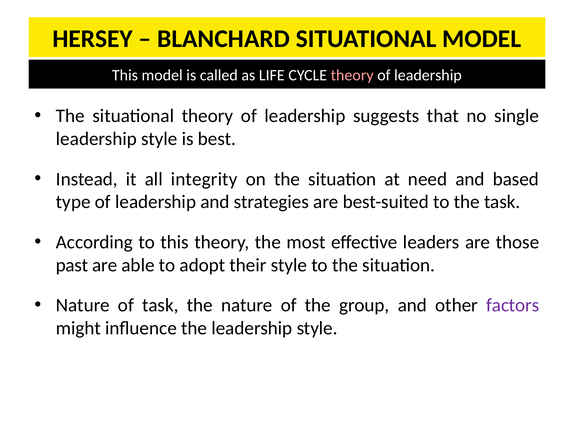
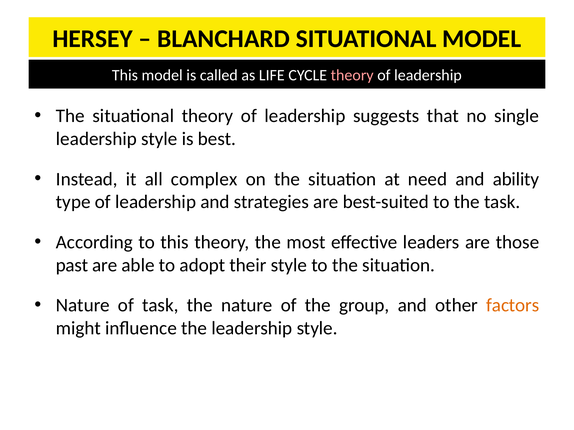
integrity: integrity -> complex
based: based -> ability
factors colour: purple -> orange
